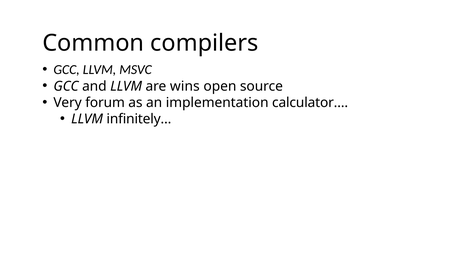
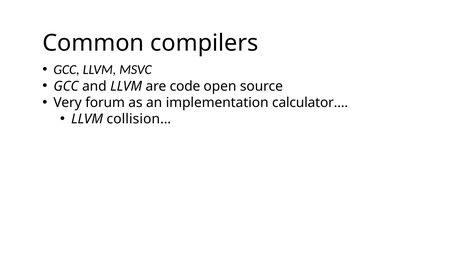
wins: wins -> code
infinitely…: infinitely… -> collision…
